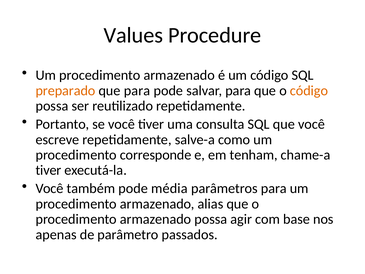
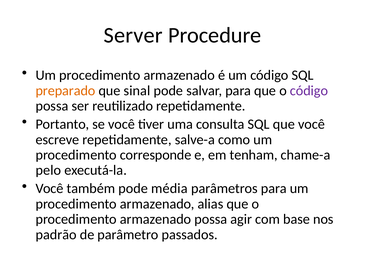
Values: Values -> Server
que para: para -> sinal
código at (309, 91) colour: orange -> purple
tiver at (48, 170): tiver -> pelo
apenas: apenas -> padrão
